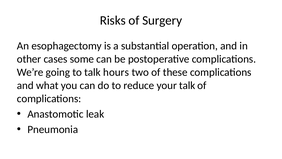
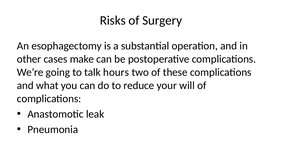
some: some -> make
your talk: talk -> will
